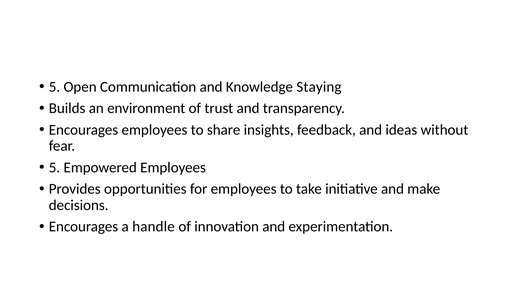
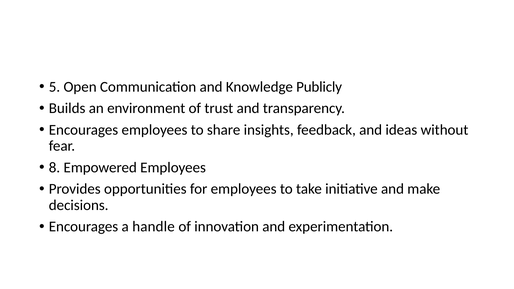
Staying: Staying -> Publicly
5 at (55, 168): 5 -> 8
